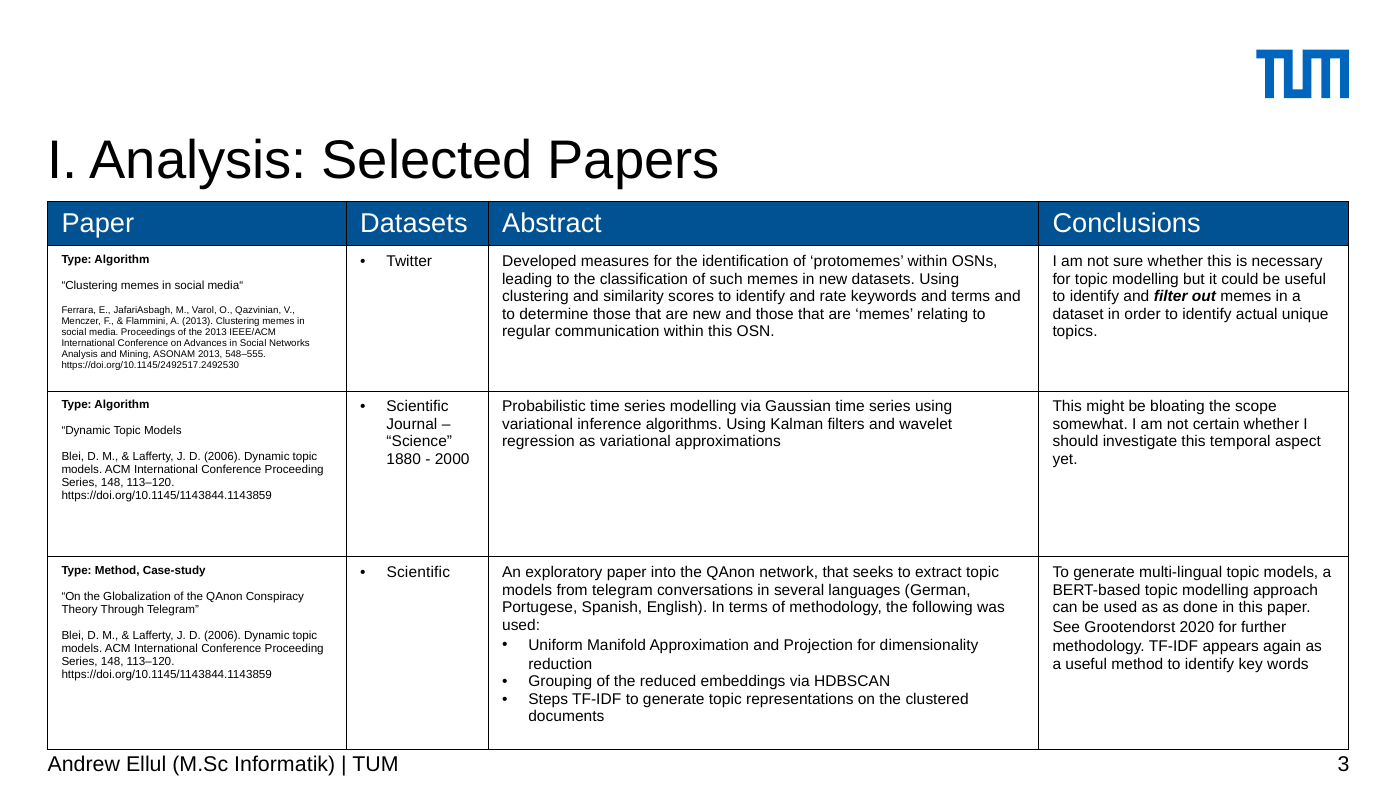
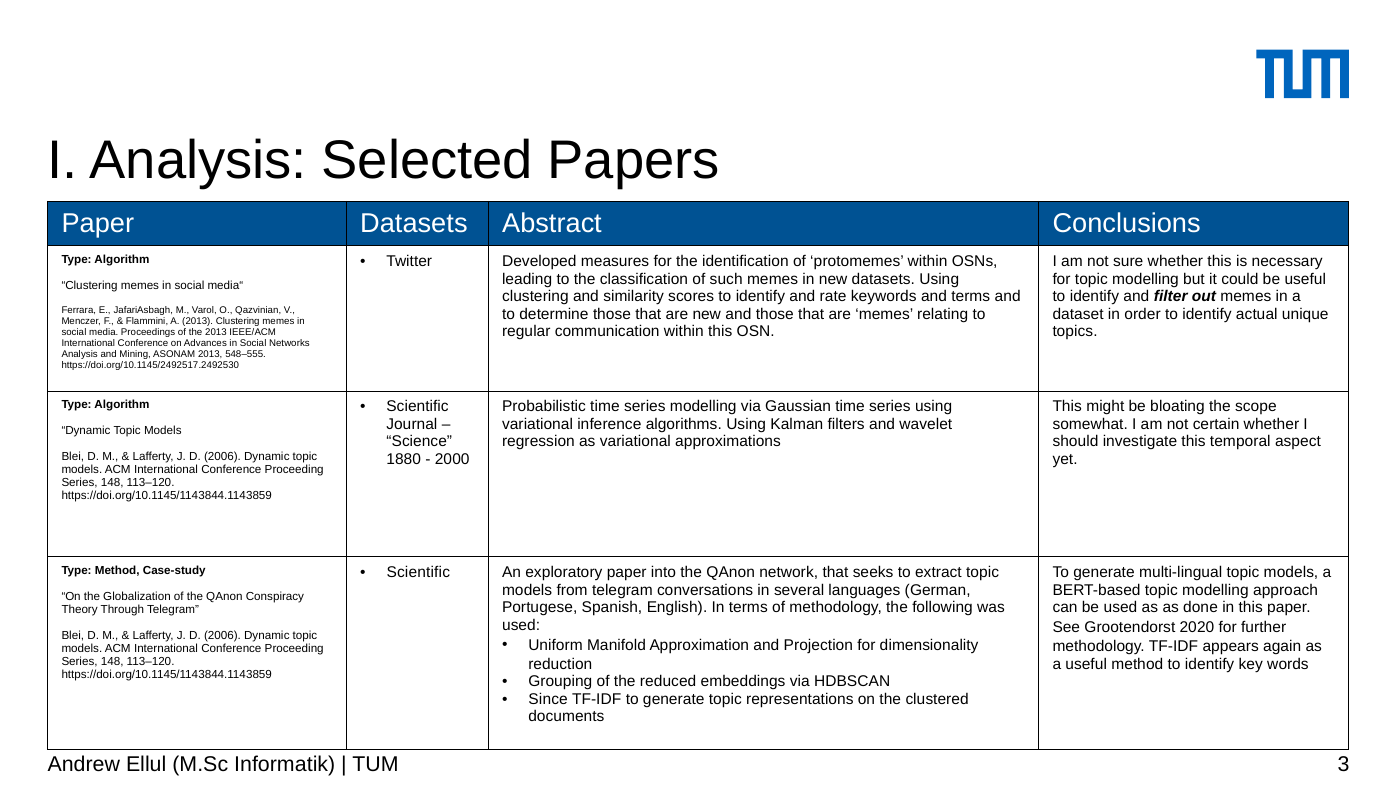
Steps: Steps -> Since
